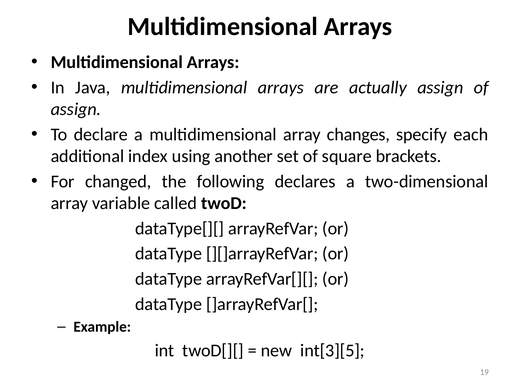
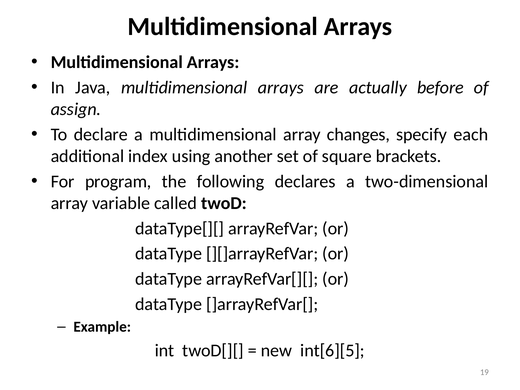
actually assign: assign -> before
changed: changed -> program
int[3][5: int[3][5 -> int[6][5
